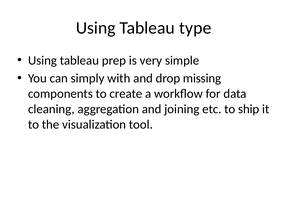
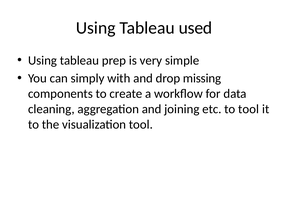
type: type -> used
to ship: ship -> tool
